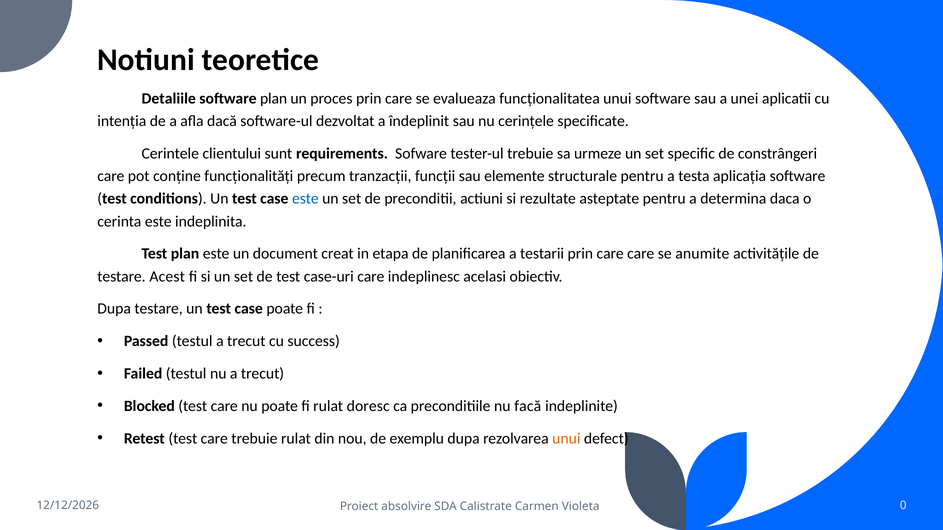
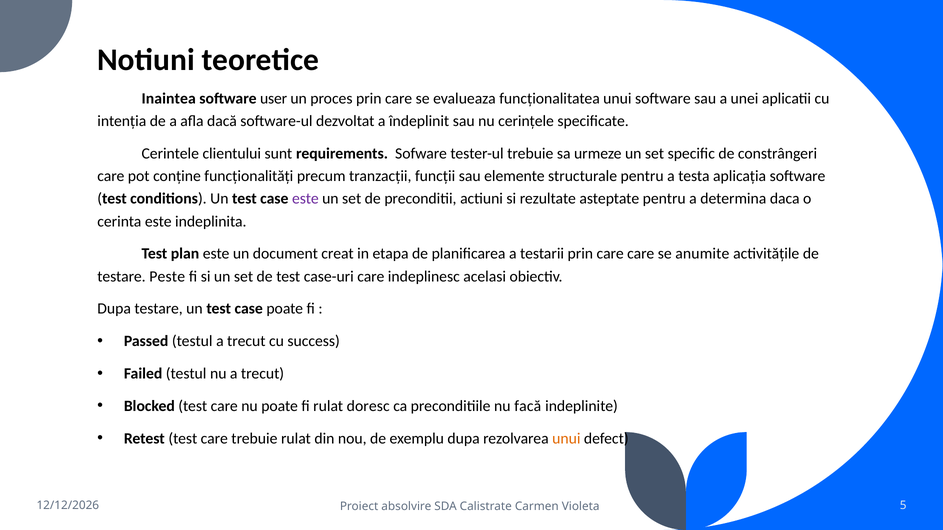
Detaliile: Detaliile -> Inaintea
software plan: plan -> user
este at (305, 199) colour: blue -> purple
Acest: Acest -> Peste
0: 0 -> 5
